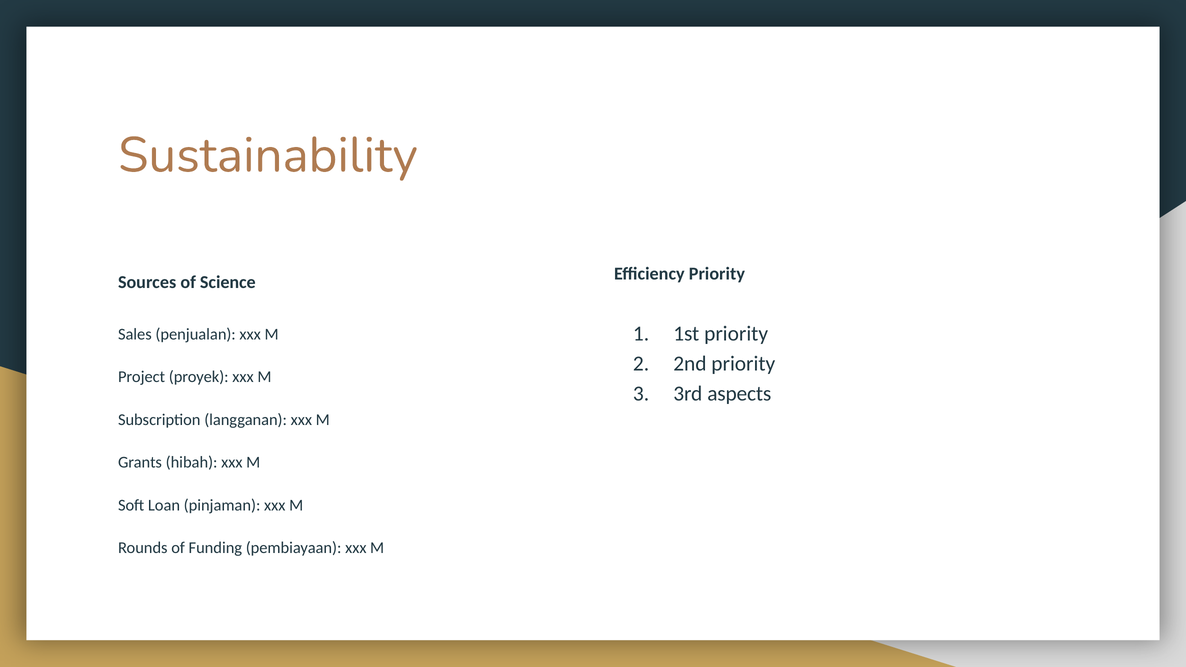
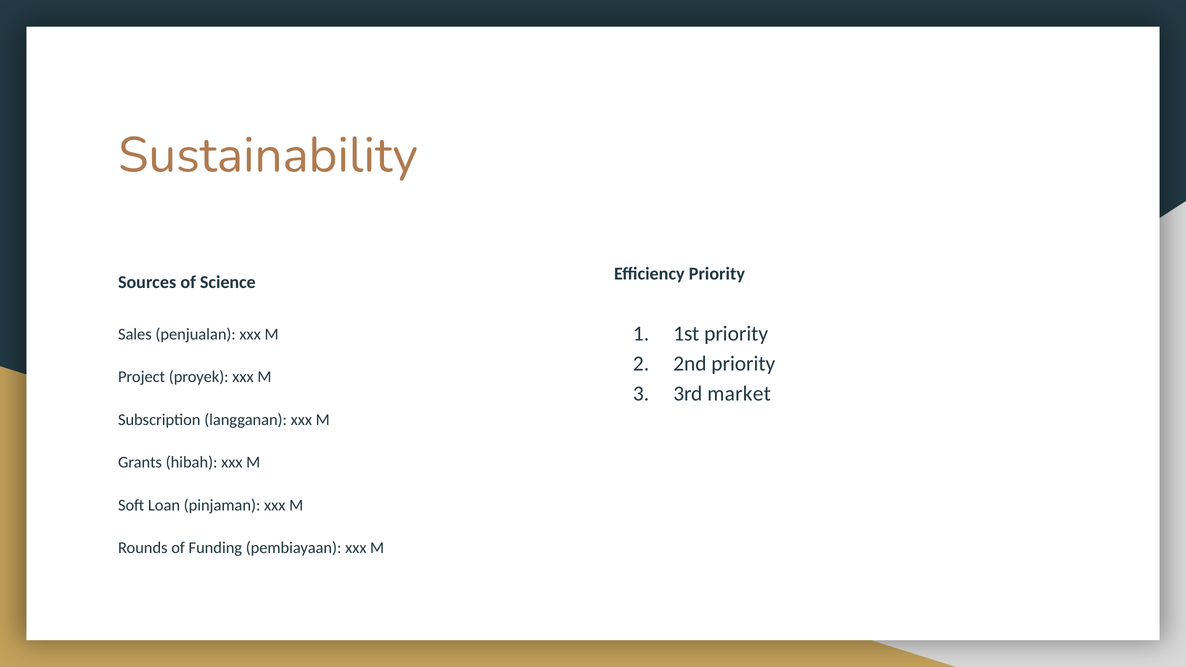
aspects: aspects -> market
